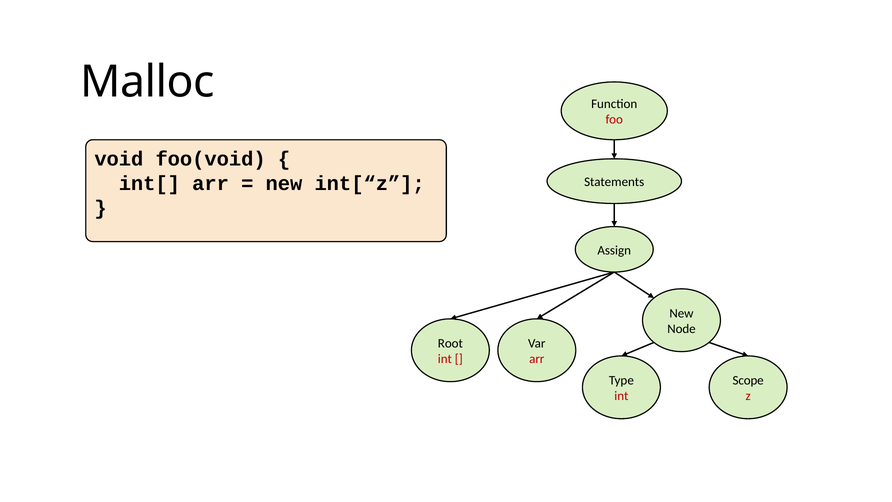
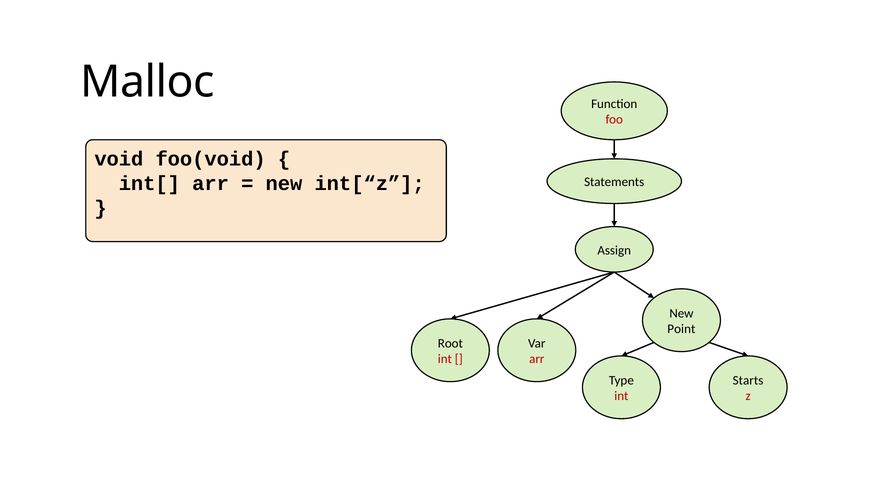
Node: Node -> Point
Scope: Scope -> Starts
